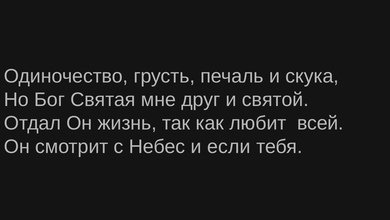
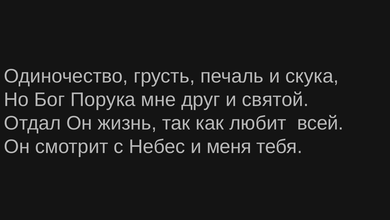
Святая: Святая -> Порука
если: если -> меня
